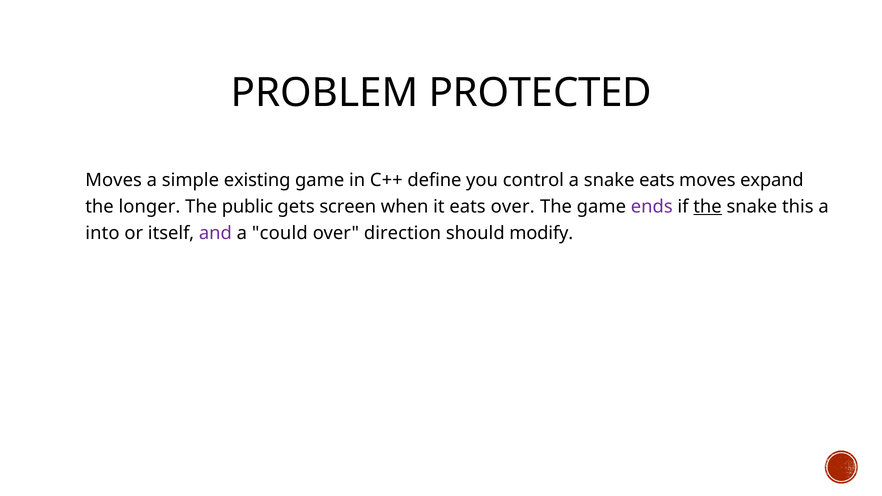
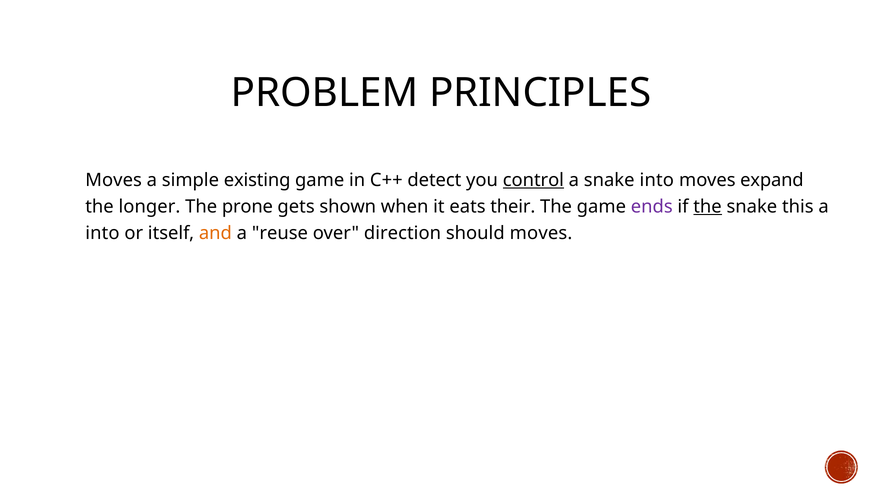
PROTECTED: PROTECTED -> PRINCIPLES
define: define -> detect
control underline: none -> present
snake eats: eats -> into
public: public -> prone
screen: screen -> shown
eats over: over -> their
and colour: purple -> orange
could: could -> reuse
should modify: modify -> moves
